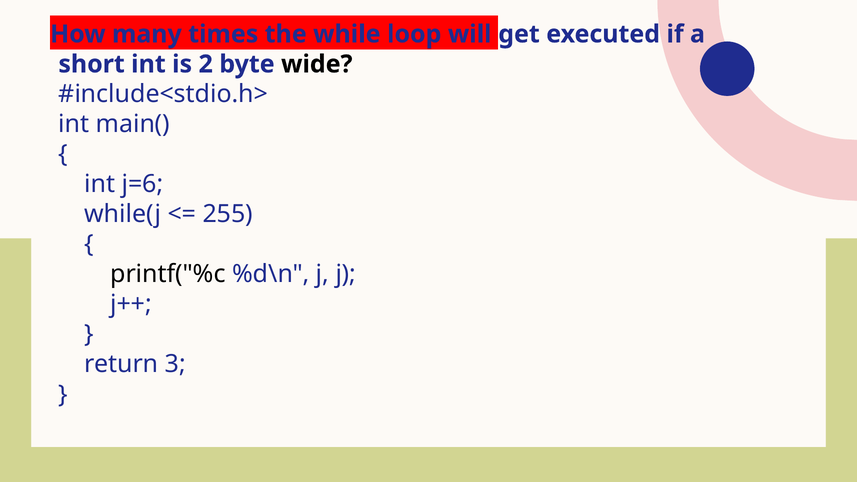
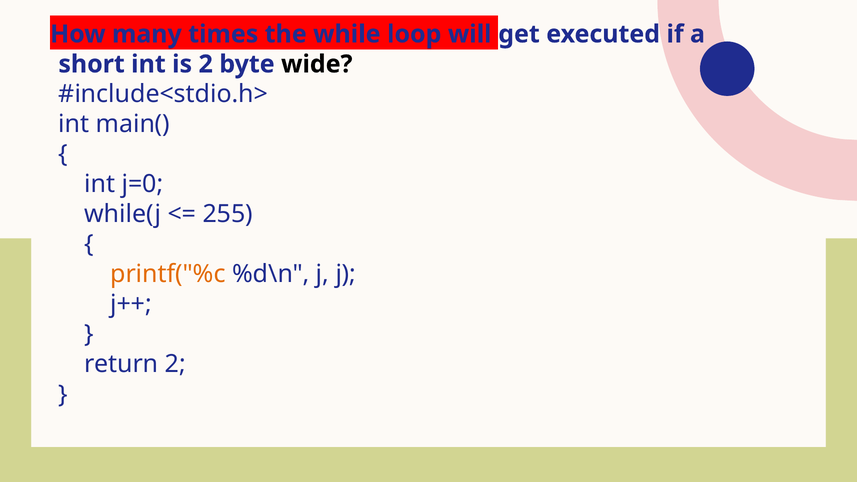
j=6: j=6 -> j=0
printf("%c colour: black -> orange
return 3: 3 -> 2
